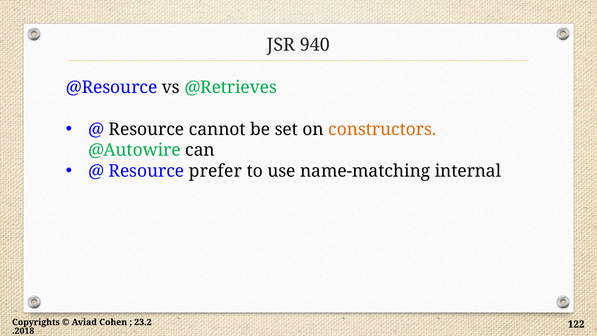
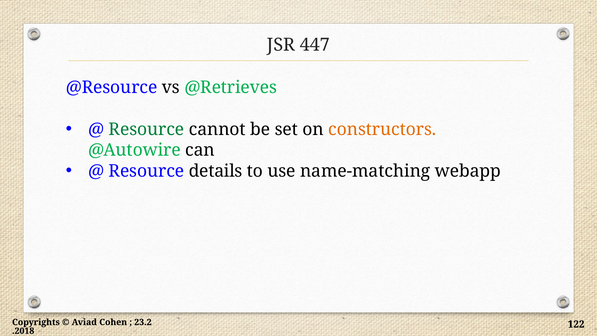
940: 940 -> 447
Resource at (146, 129) colour: black -> green
prefer: prefer -> details
internal: internal -> webapp
